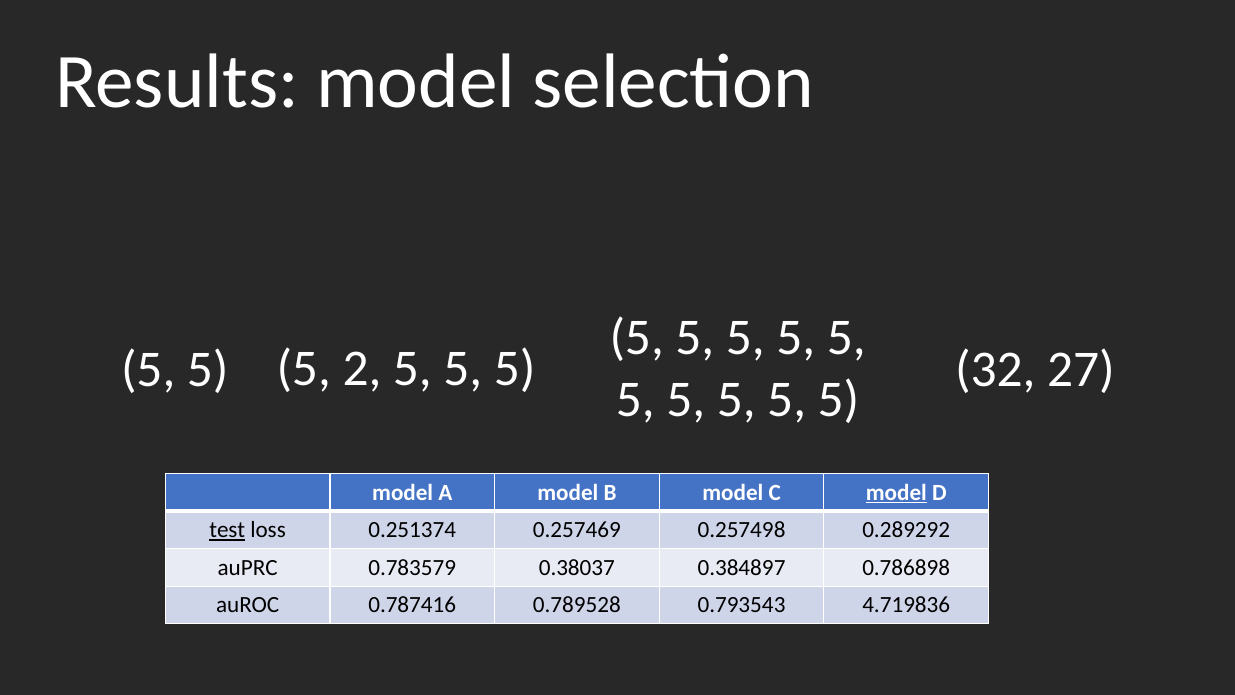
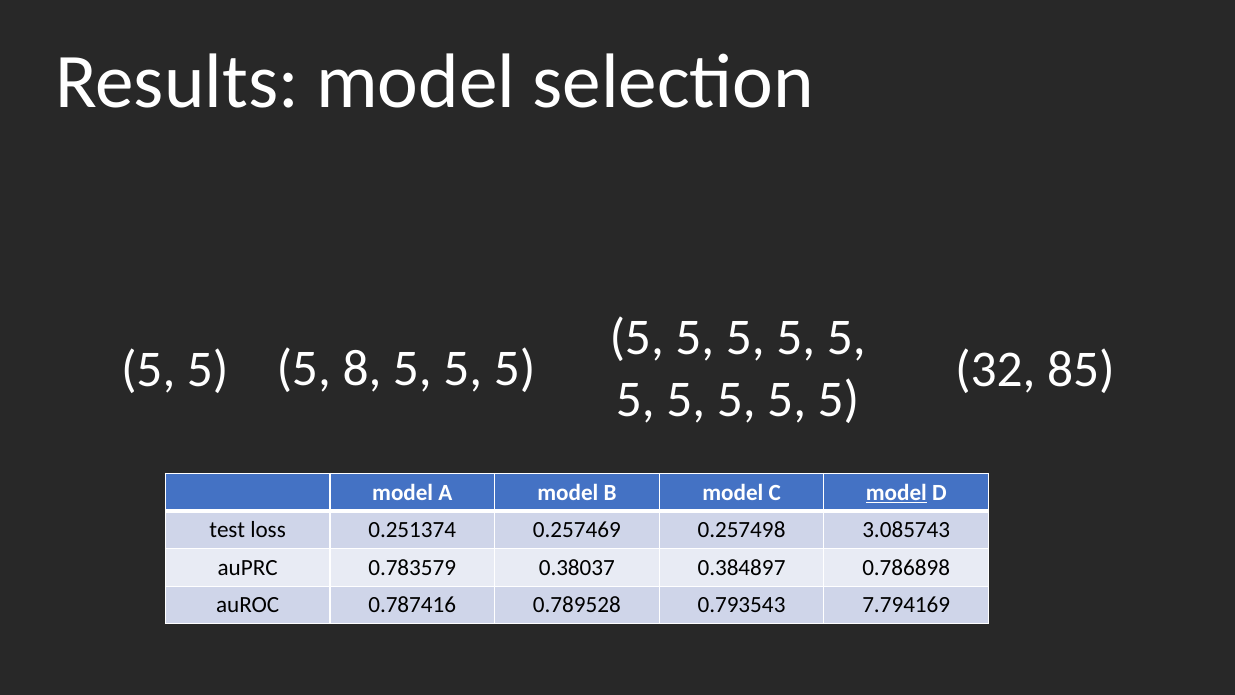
2: 2 -> 8
27: 27 -> 85
test underline: present -> none
0.289292: 0.289292 -> 3.085743
4.719836: 4.719836 -> 7.794169
